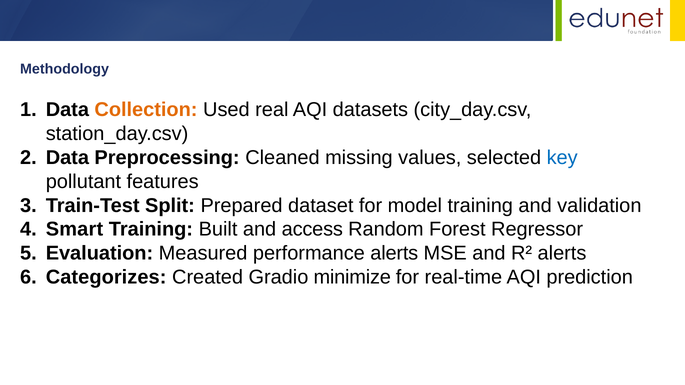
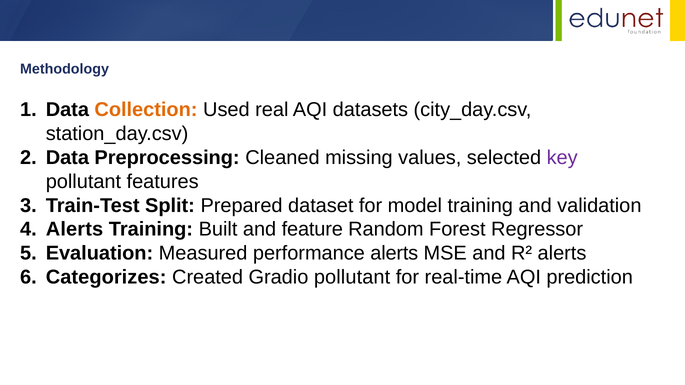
key colour: blue -> purple
Smart at (74, 230): Smart -> Alerts
access: access -> feature
Gradio minimize: minimize -> pollutant
